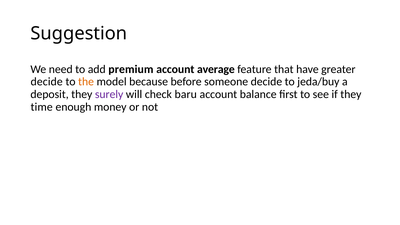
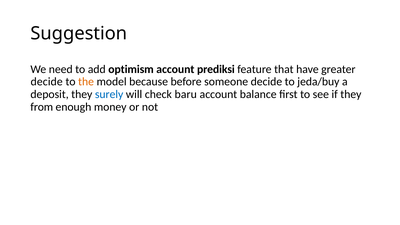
premium: premium -> optimism
average: average -> prediksi
surely colour: purple -> blue
time: time -> from
